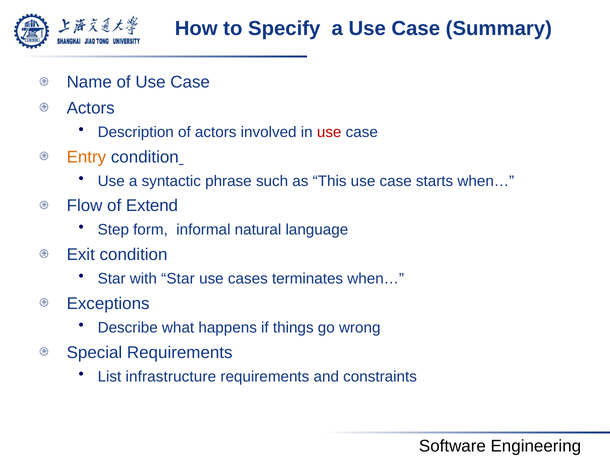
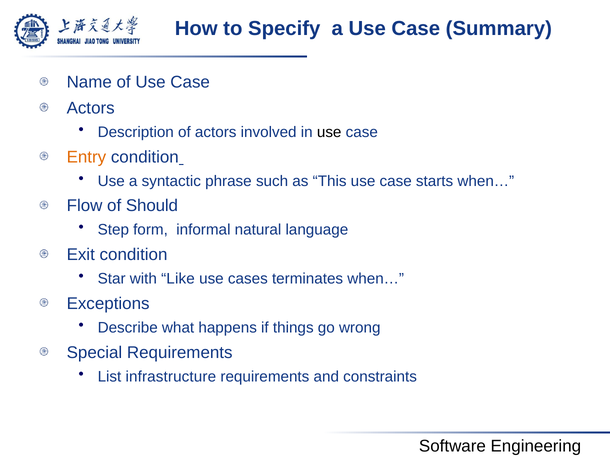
use at (329, 132) colour: red -> black
Extend: Extend -> Should
with Star: Star -> Like
